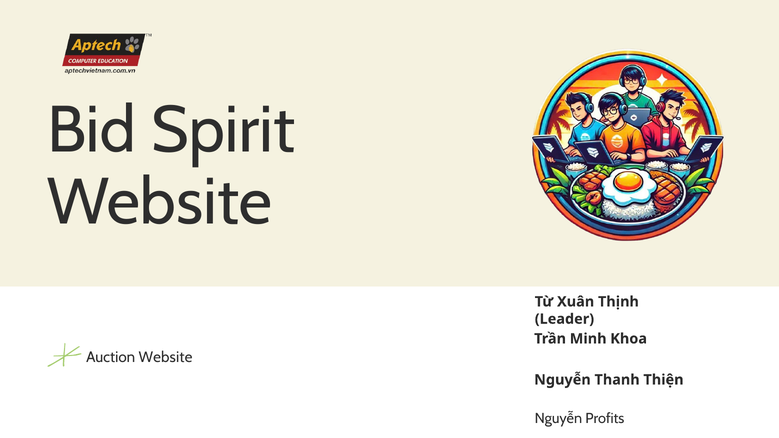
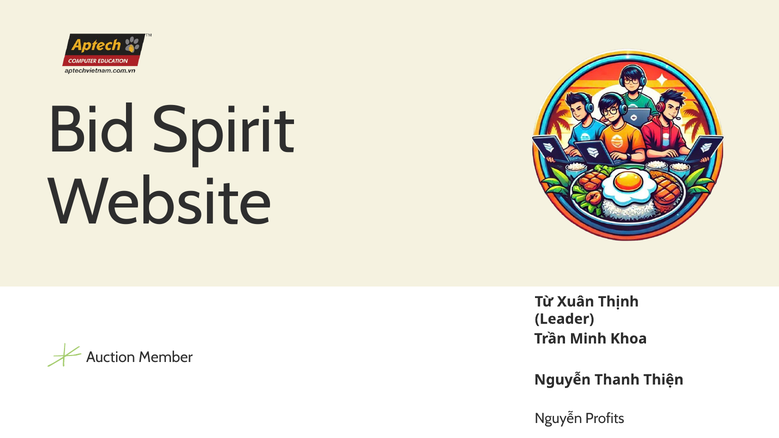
Auction Website: Website -> Member
